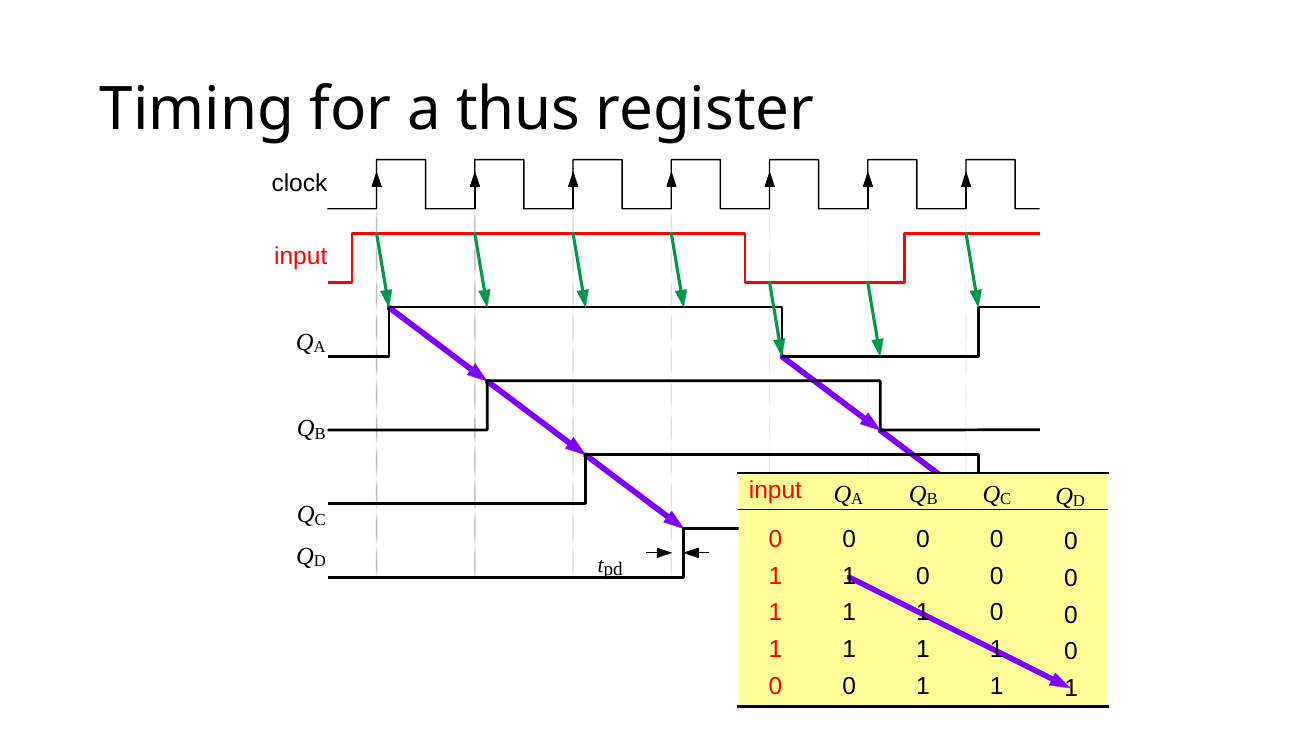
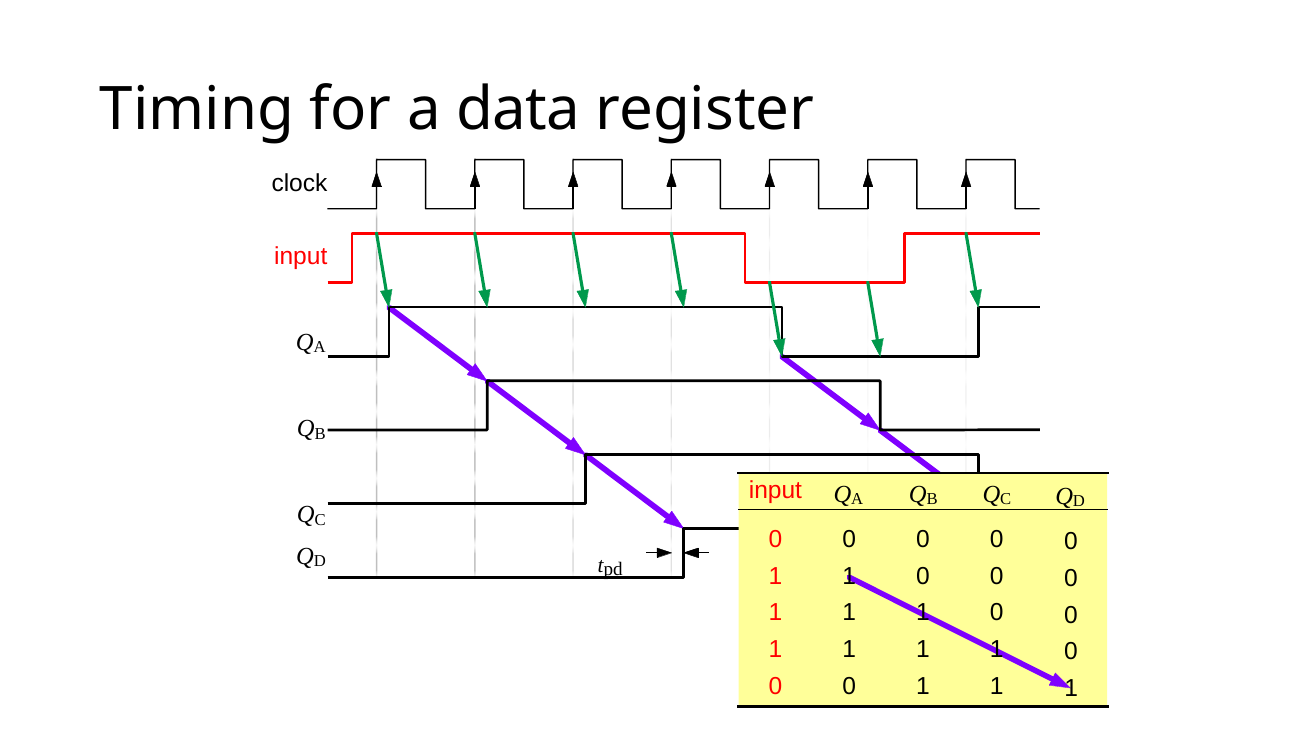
thus: thus -> data
